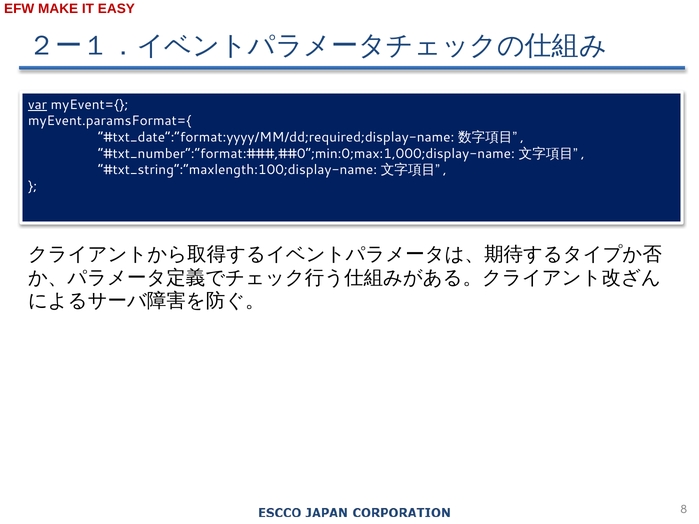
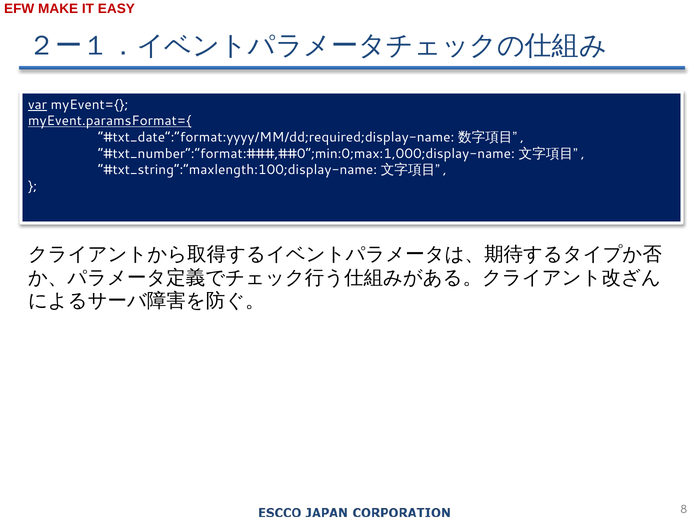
myEvent.paramsFormat={ underline: none -> present
